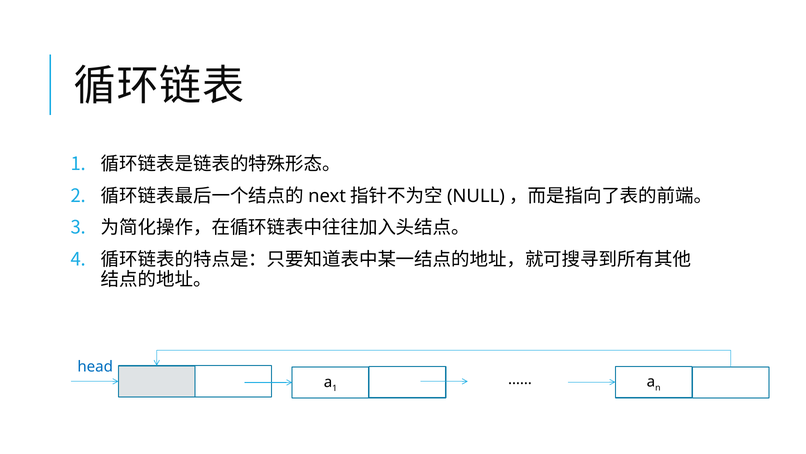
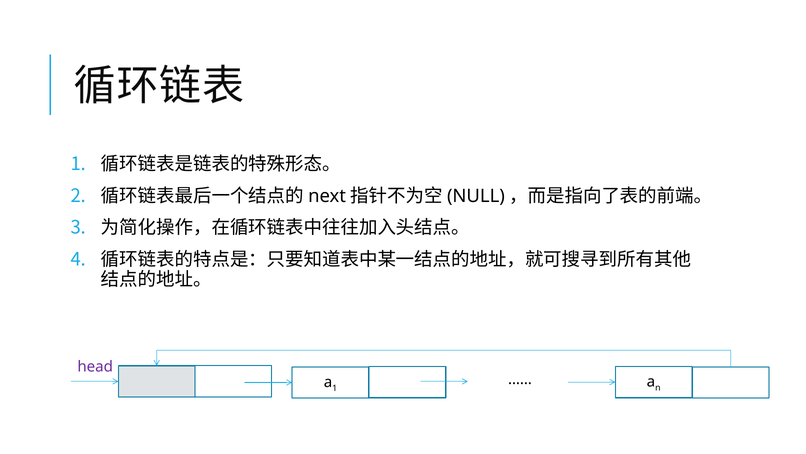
head colour: blue -> purple
